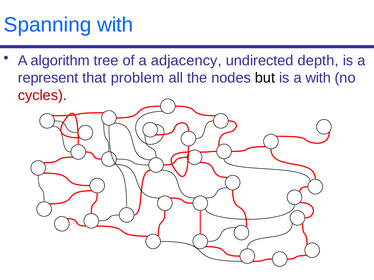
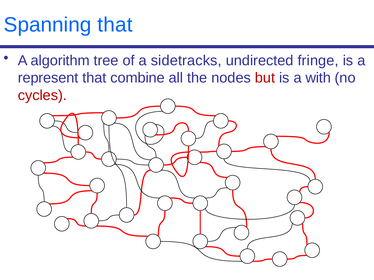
Spanning with: with -> that
adjacency: adjacency -> sidetracks
depth: depth -> fringe
problem: problem -> combine
but colour: black -> red
